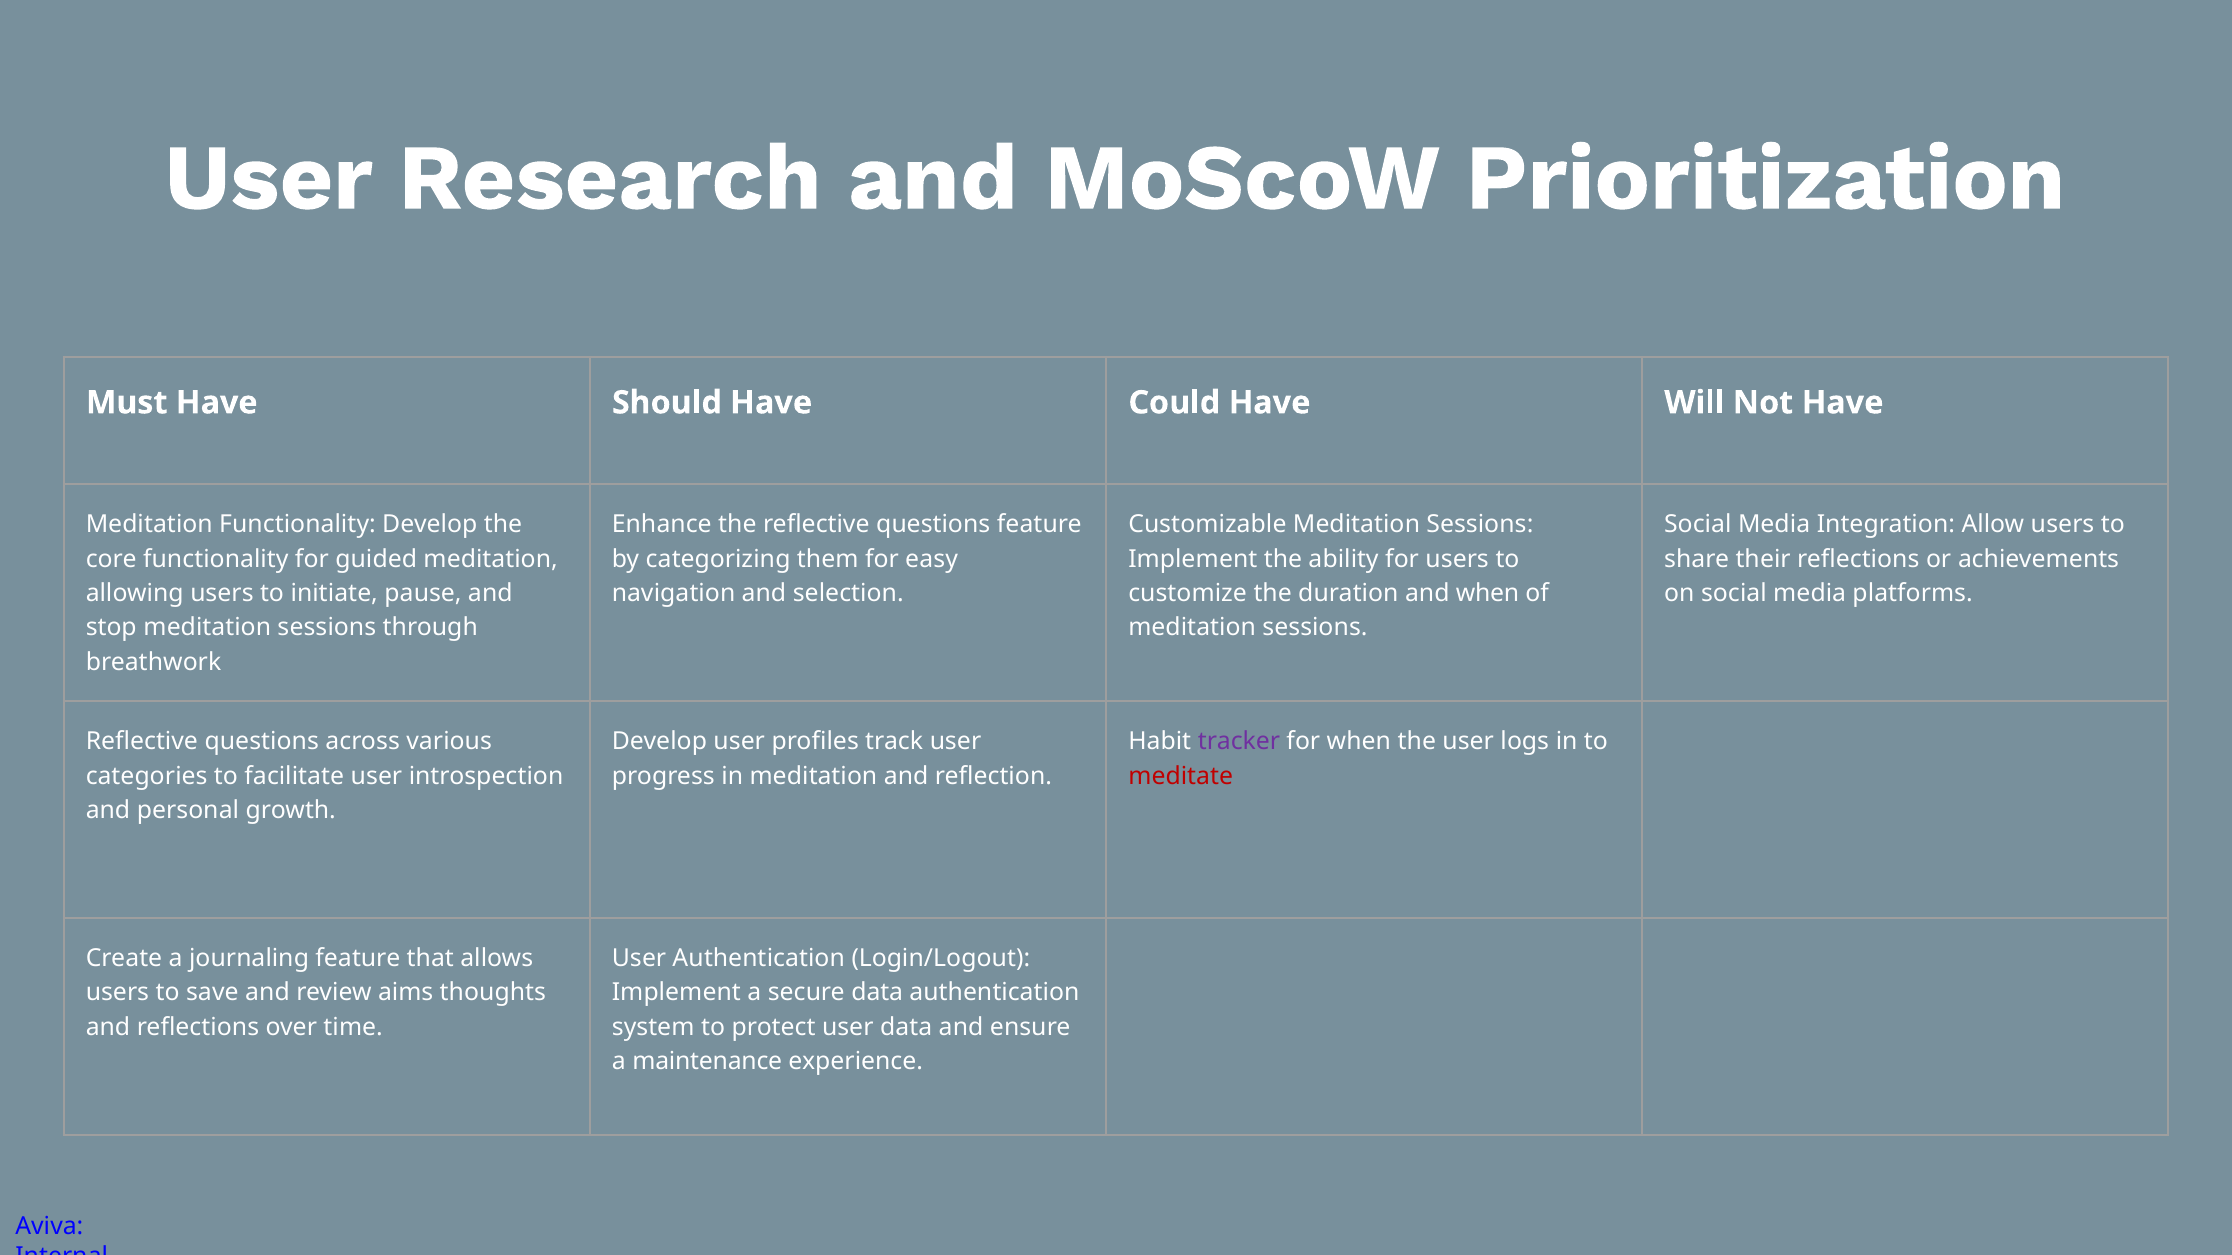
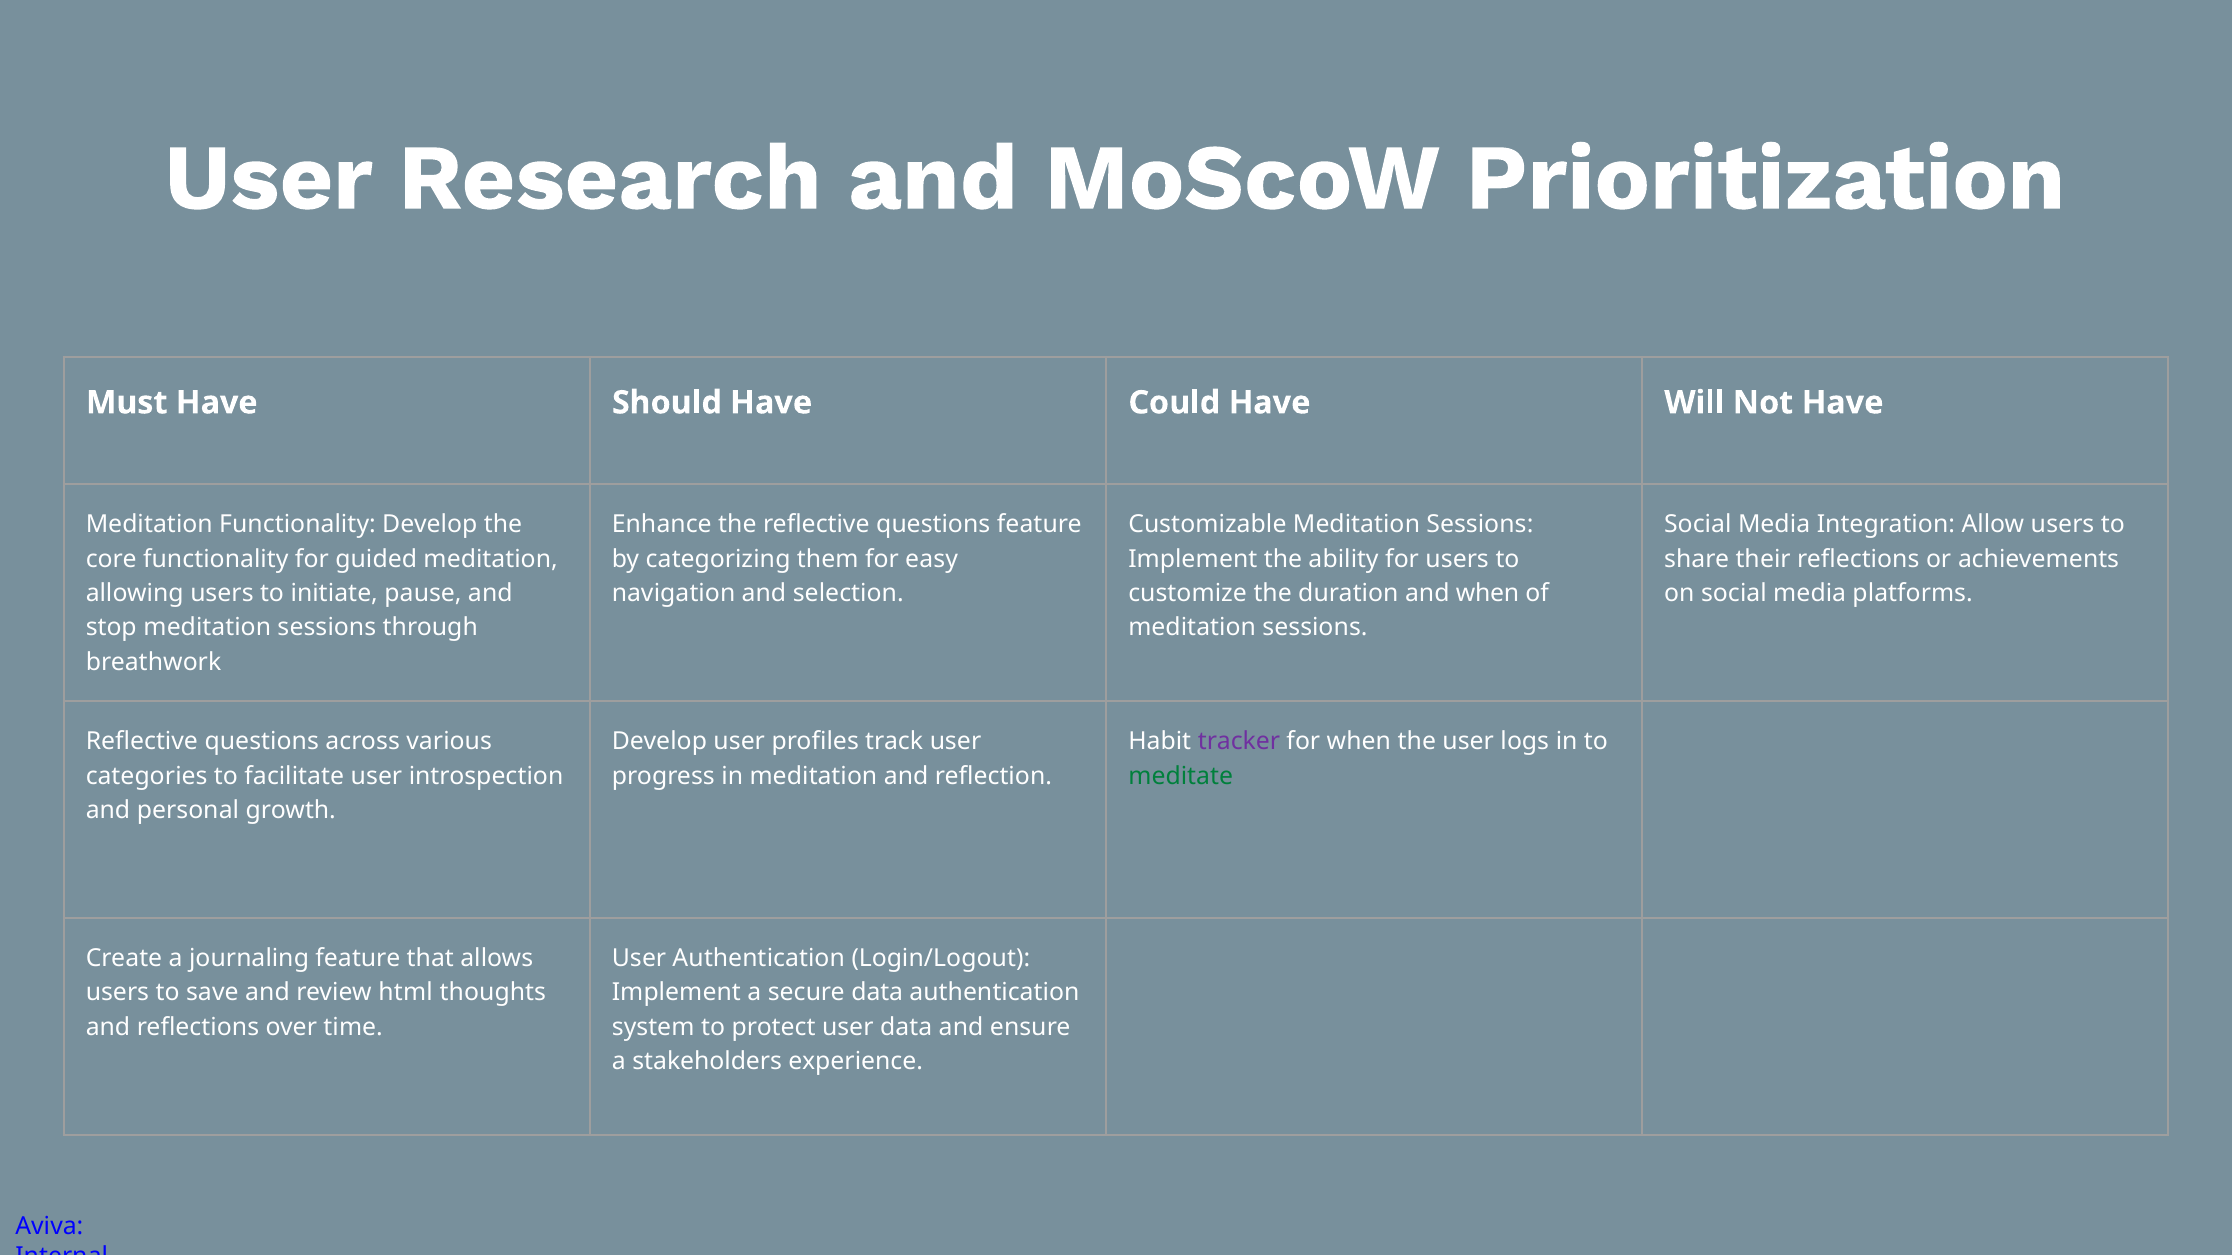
meditate colour: red -> green
aims: aims -> html
maintenance: maintenance -> stakeholders
